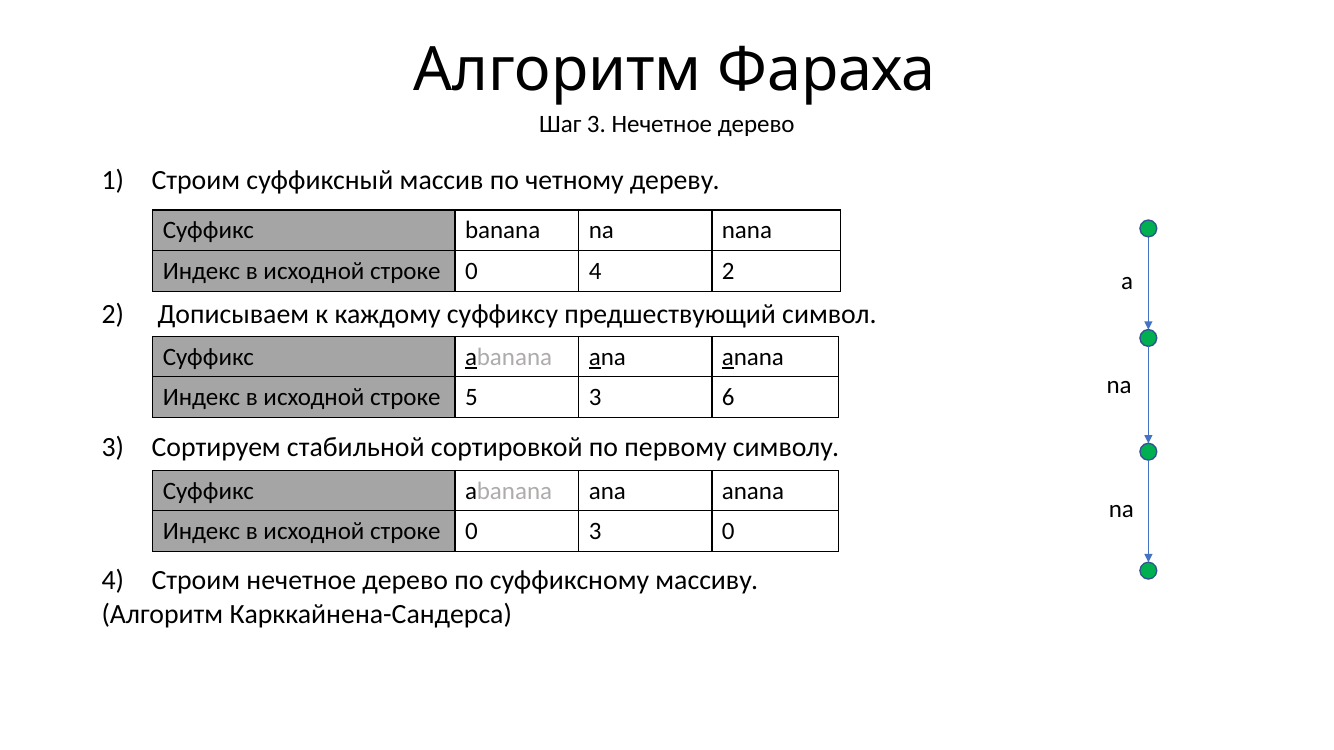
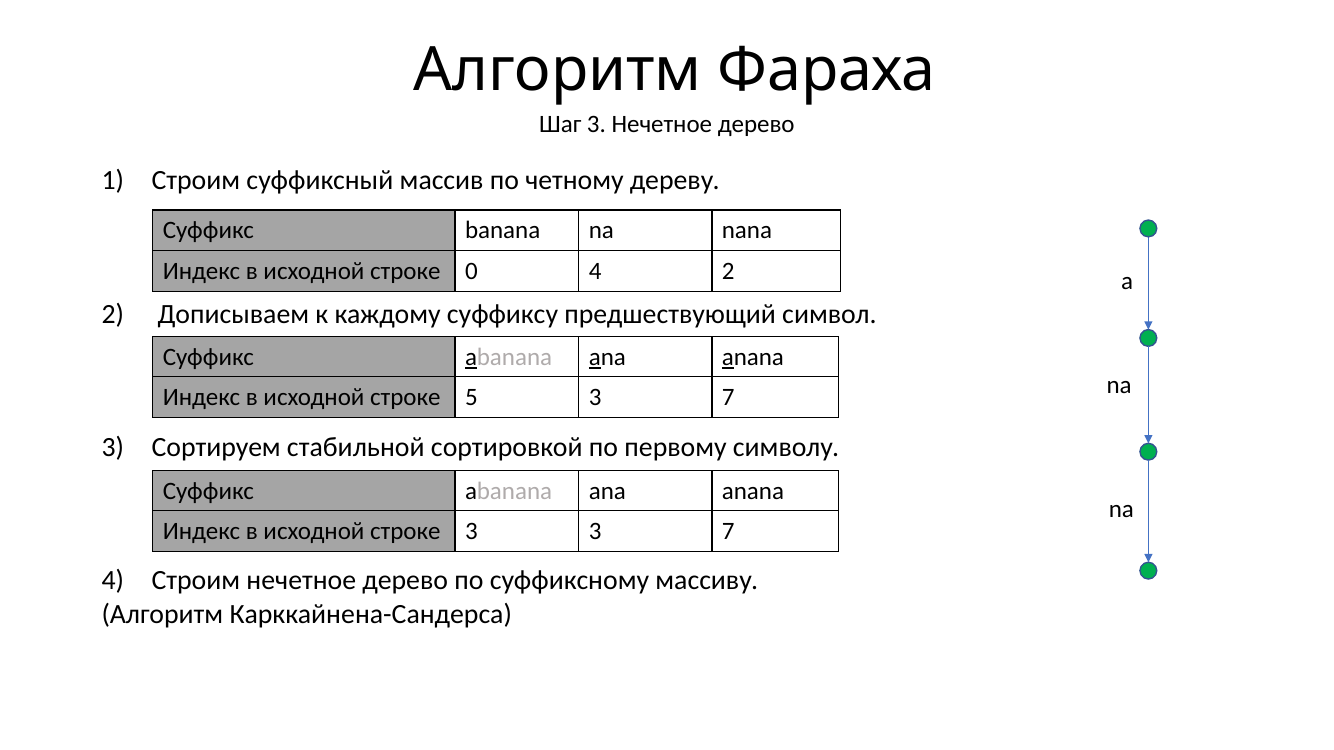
5 3 6: 6 -> 7
0 at (471, 532): 0 -> 3
0 at (728, 532): 0 -> 7
